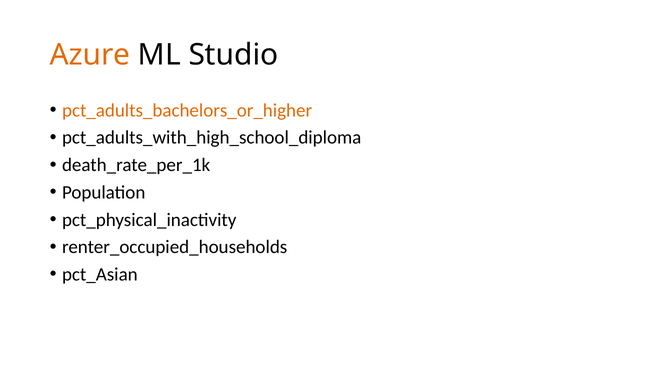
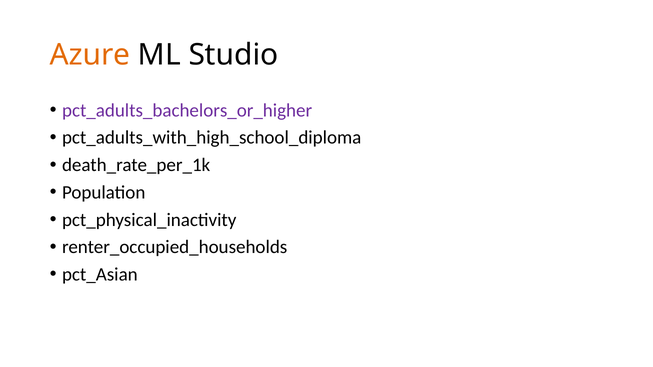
pct_adults_bachelors_or_higher colour: orange -> purple
